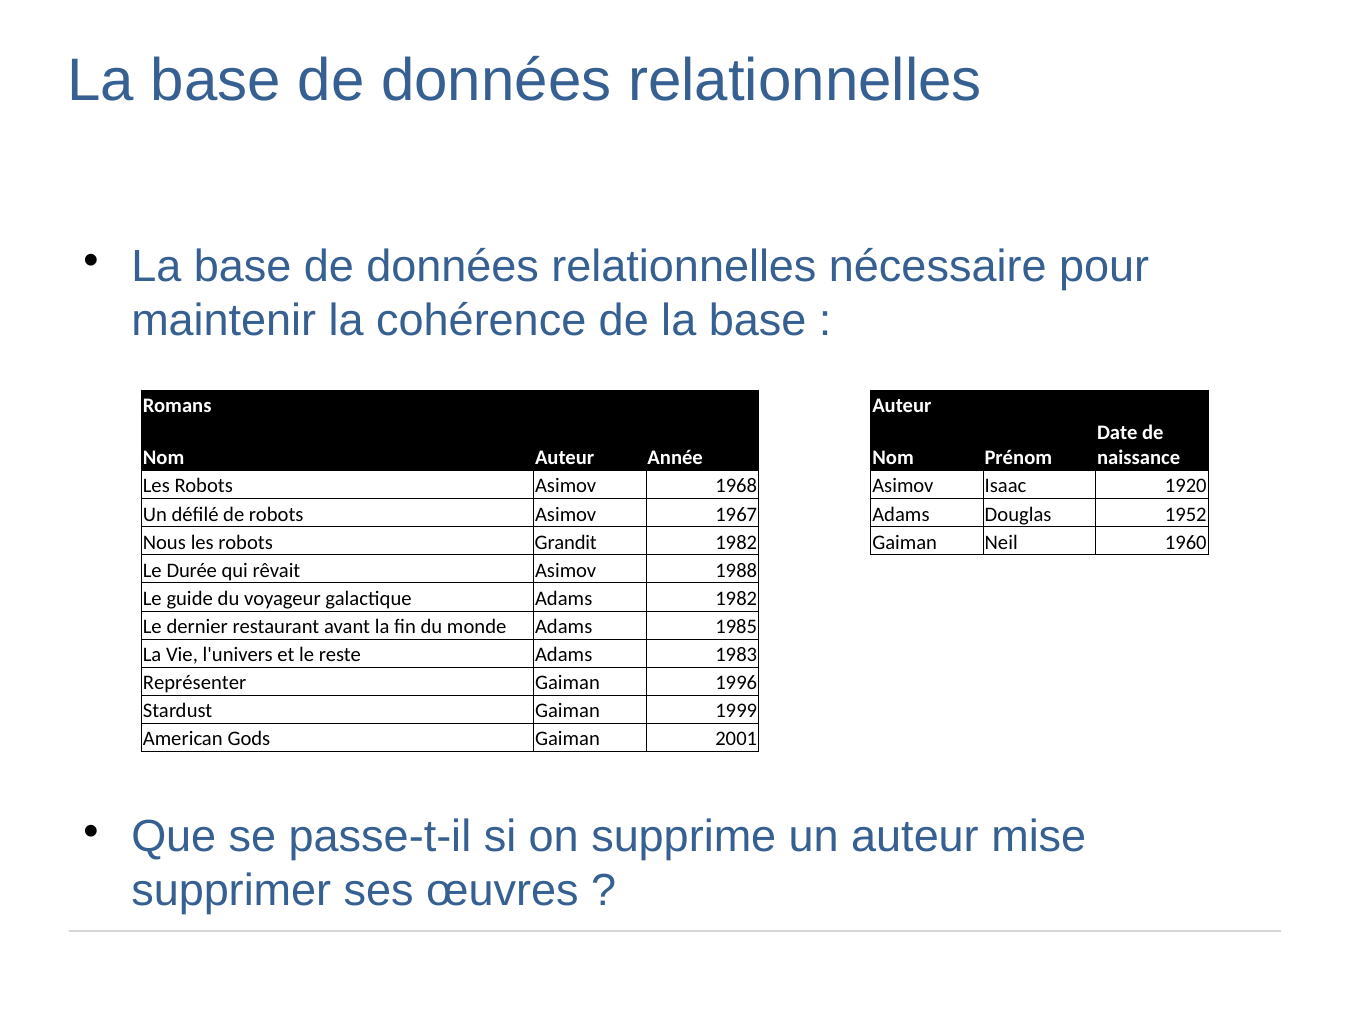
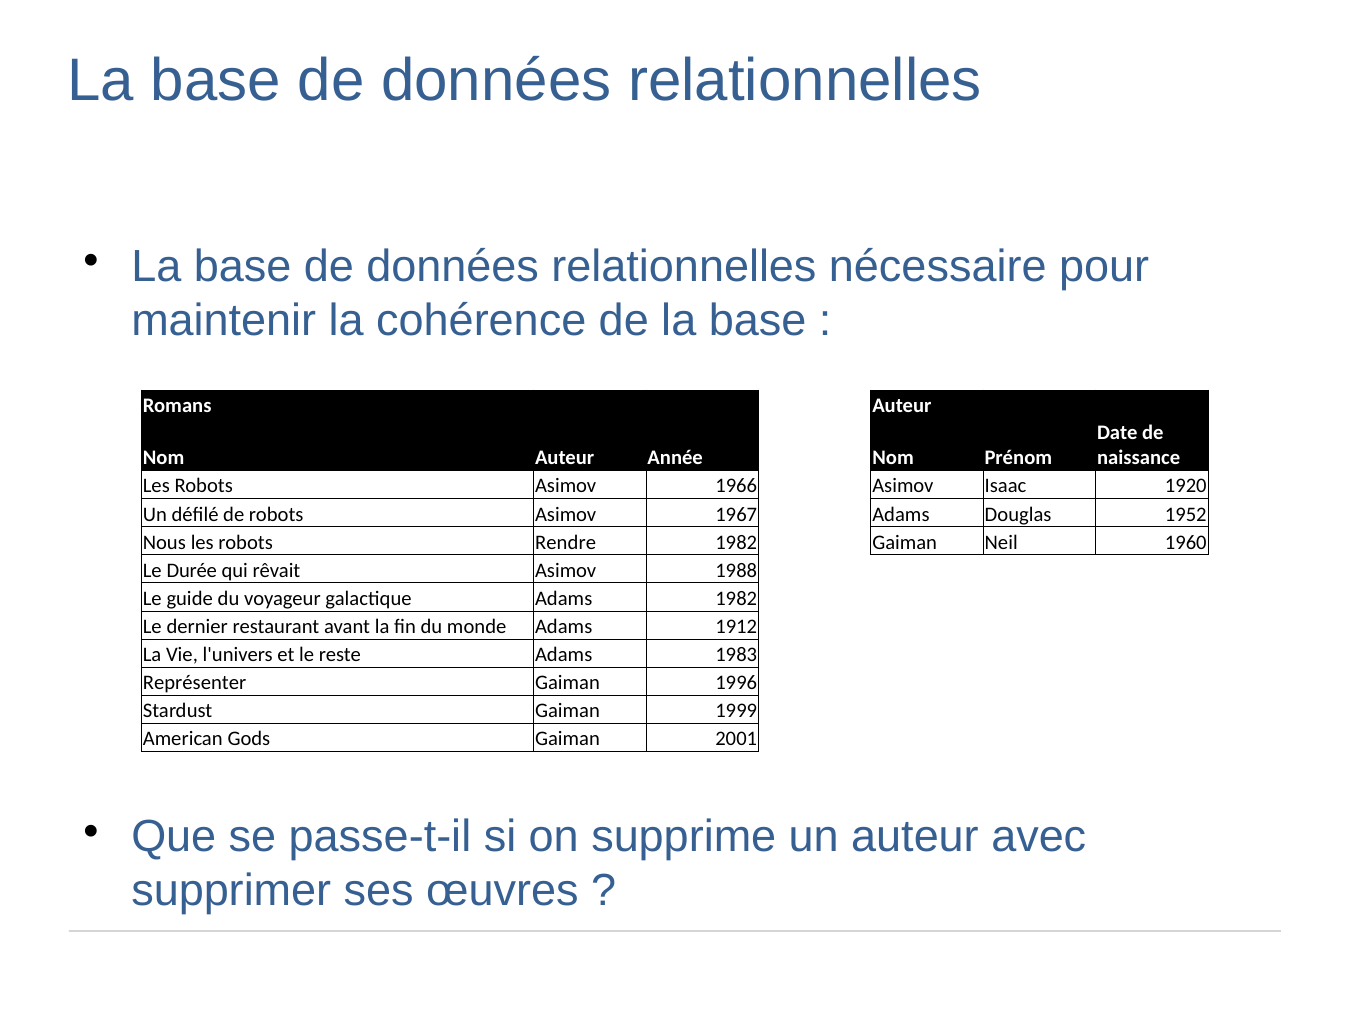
1968: 1968 -> 1966
Grandit: Grandit -> Rendre
1985: 1985 -> 1912
mise: mise -> avec
